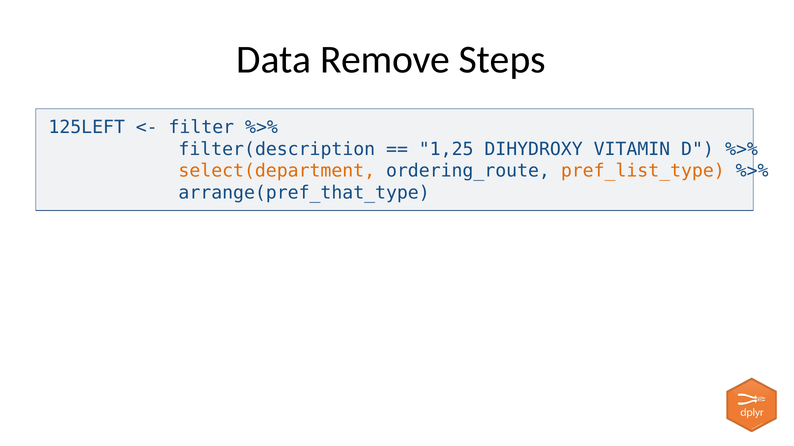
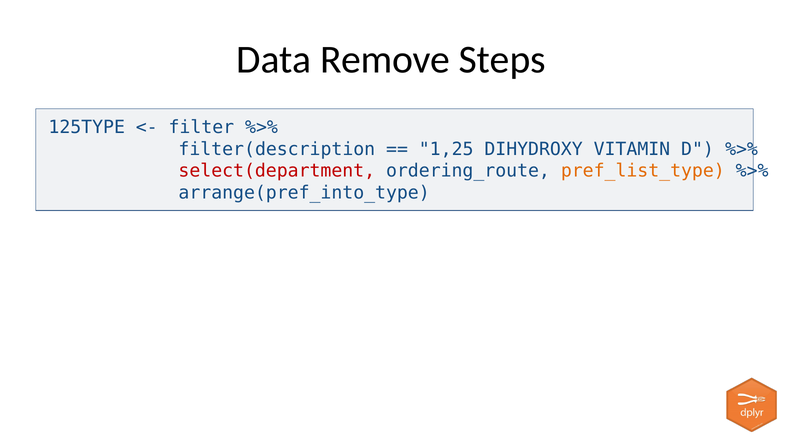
125LEFT: 125LEFT -> 125TYPE
select(department colour: orange -> red
arrange(pref_that_type: arrange(pref_that_type -> arrange(pref_into_type
